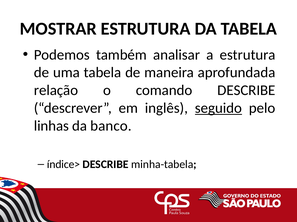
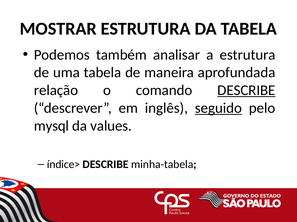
DESCRIBE at (246, 91) underline: none -> present
linhas: linhas -> mysql
banco: banco -> values
